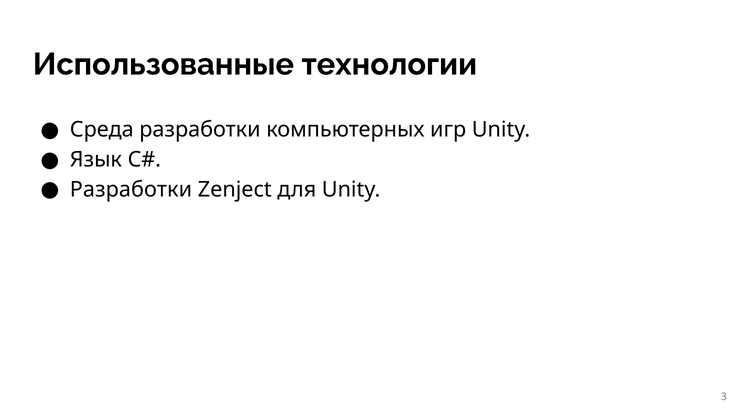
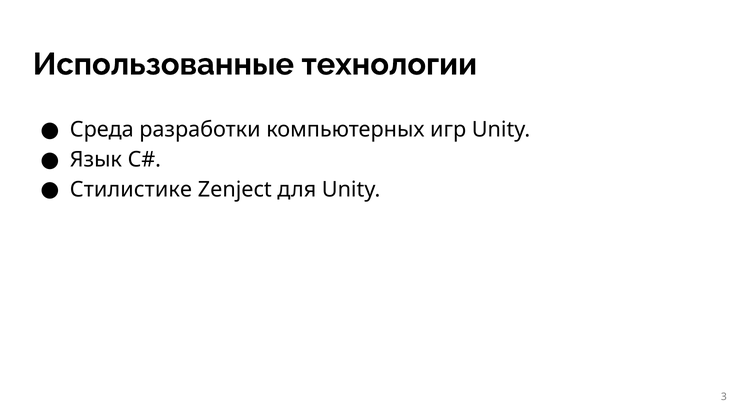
Разработки at (131, 189): Разработки -> Стилистике
